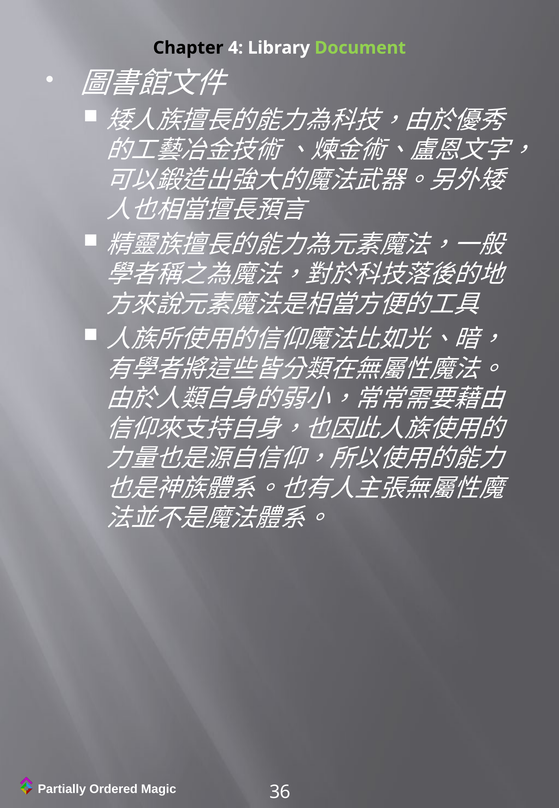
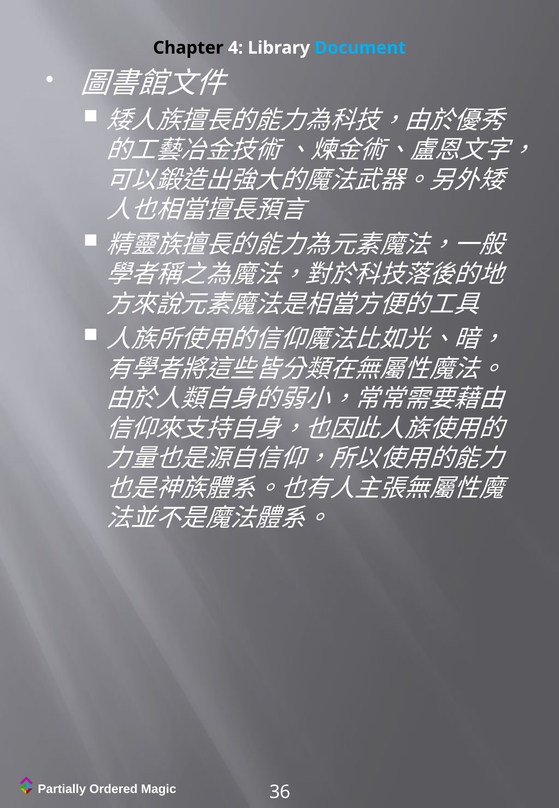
Document colour: light green -> light blue
